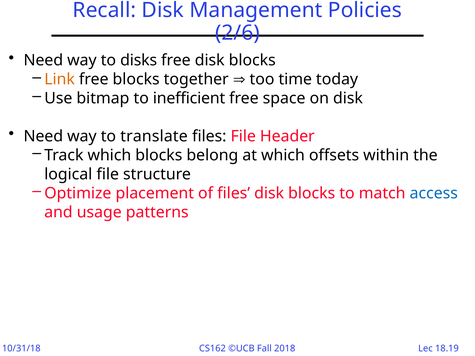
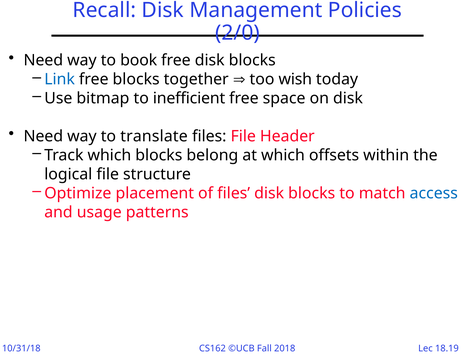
2/6: 2/6 -> 2/0
disks: disks -> book
Link colour: orange -> blue
time: time -> wish
